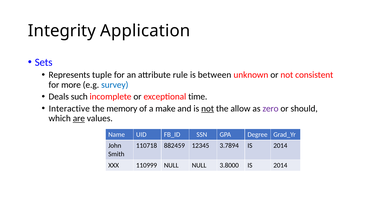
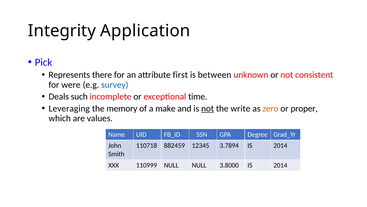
Sets: Sets -> Pick
tuple: tuple -> there
rule: rule -> first
more: more -> were
Interactive: Interactive -> Leveraging
allow: allow -> write
zero colour: purple -> orange
should: should -> proper
are underline: present -> none
